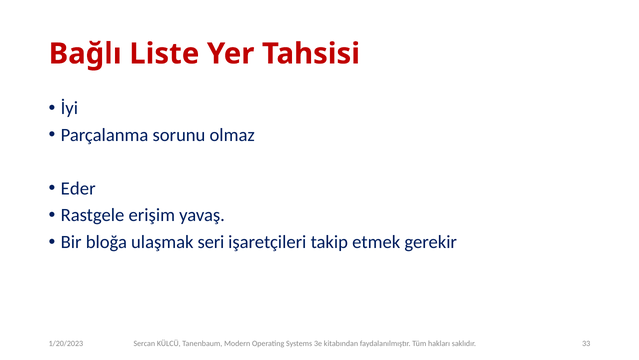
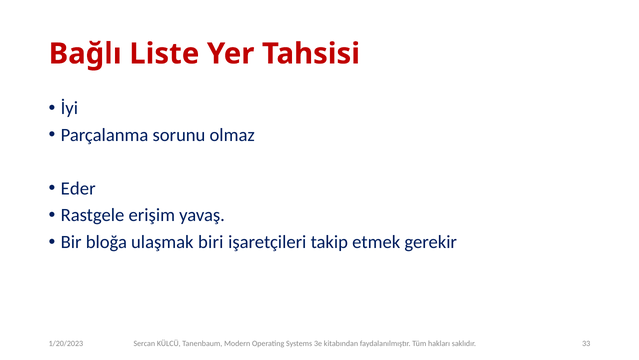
seri: seri -> biri
